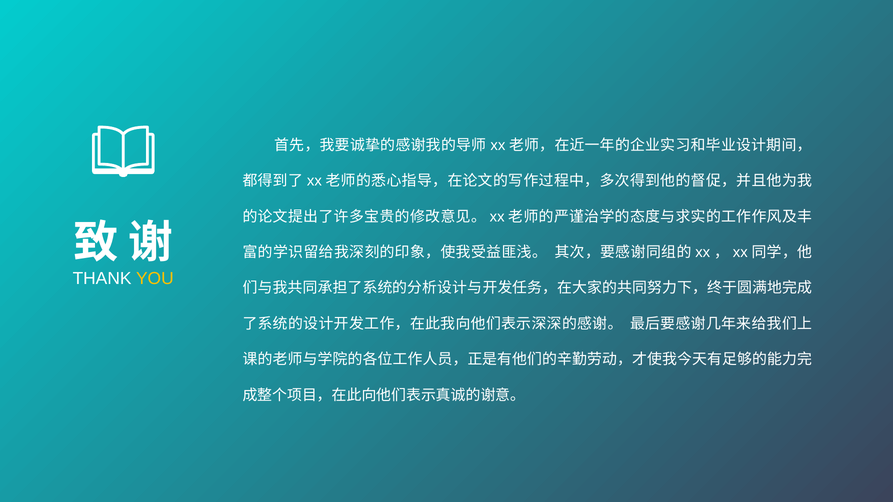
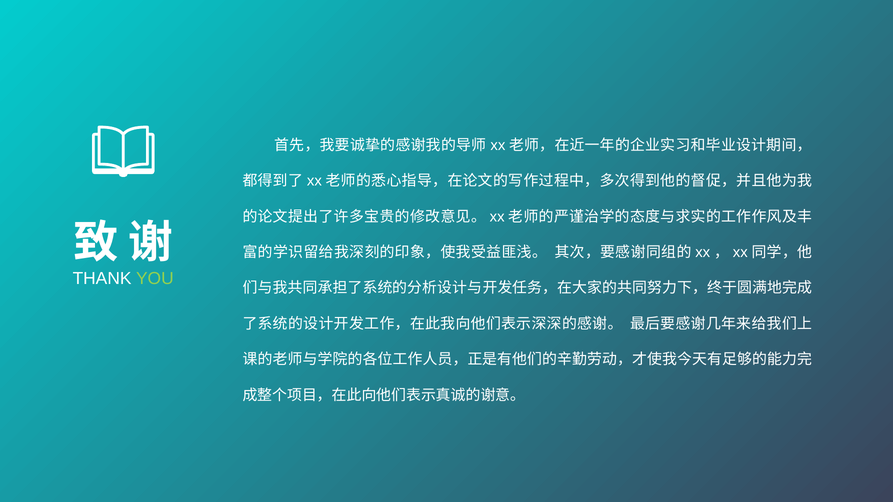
YOU colour: yellow -> light green
